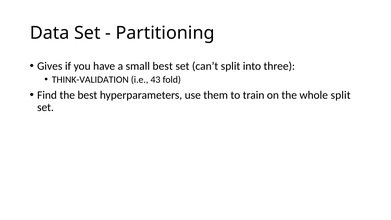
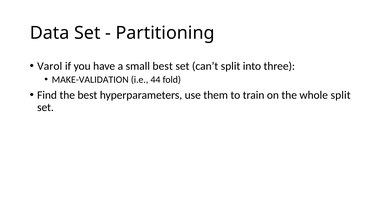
Gives: Gives -> Varol
THINK-VALIDATION: THINK-VALIDATION -> MAKE-VALIDATION
43: 43 -> 44
